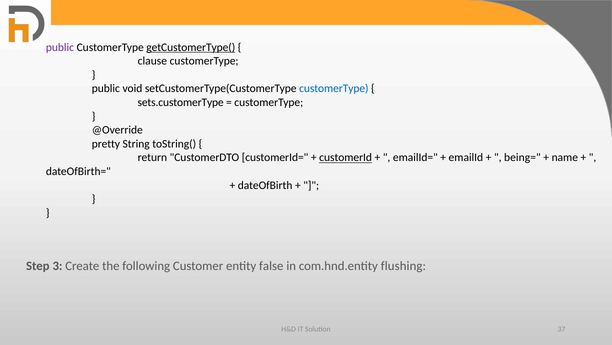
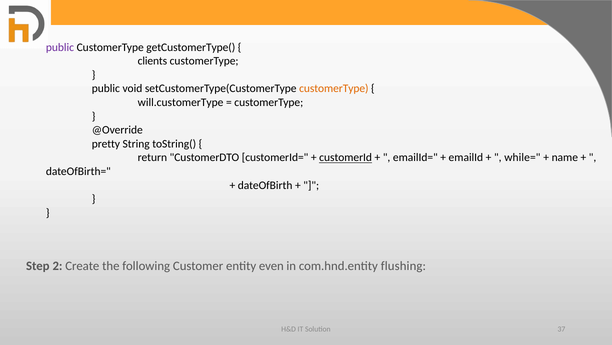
getCustomerType( underline: present -> none
clause: clause -> clients
customerType at (334, 88) colour: blue -> orange
sets.customerType: sets.customerType -> will.customerType
being=: being= -> while=
3: 3 -> 2
false: false -> even
